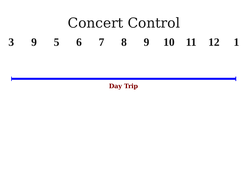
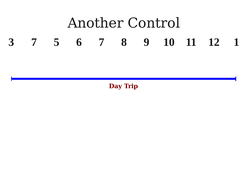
Concert: Concert -> Another
3 9: 9 -> 7
